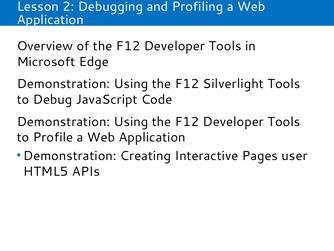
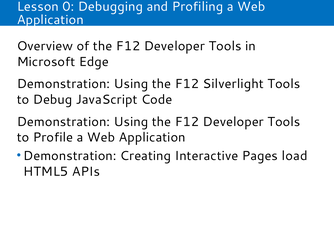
2: 2 -> 0
user: user -> load
